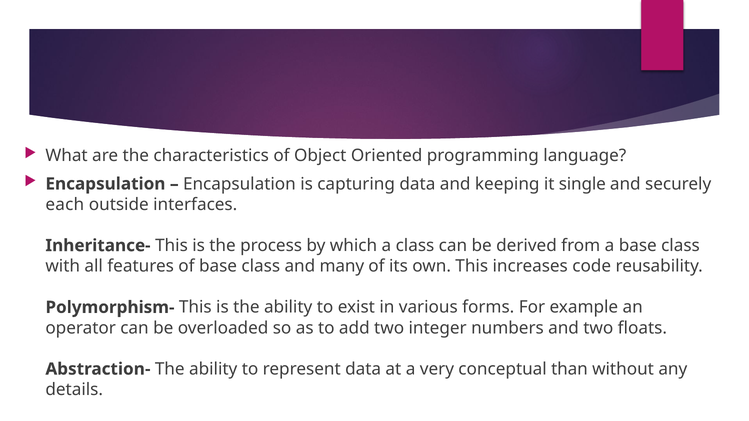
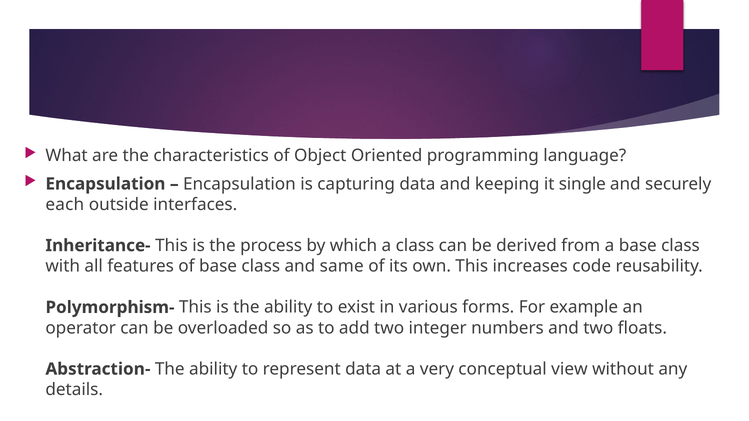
many: many -> same
than: than -> view
